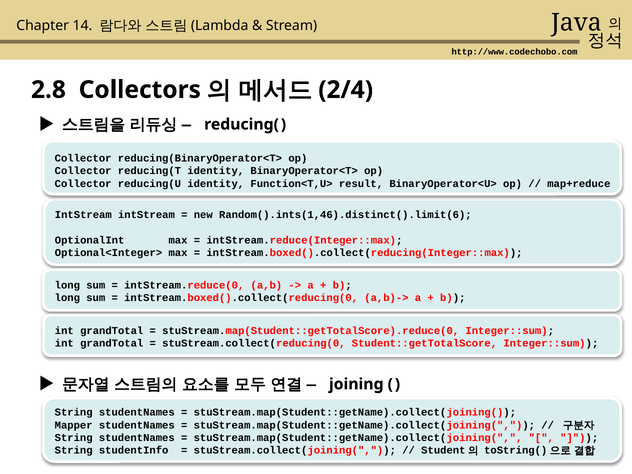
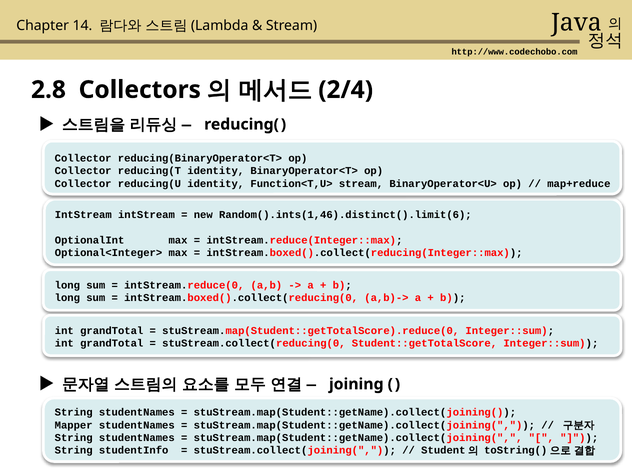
Function<T,U> result: result -> stream
